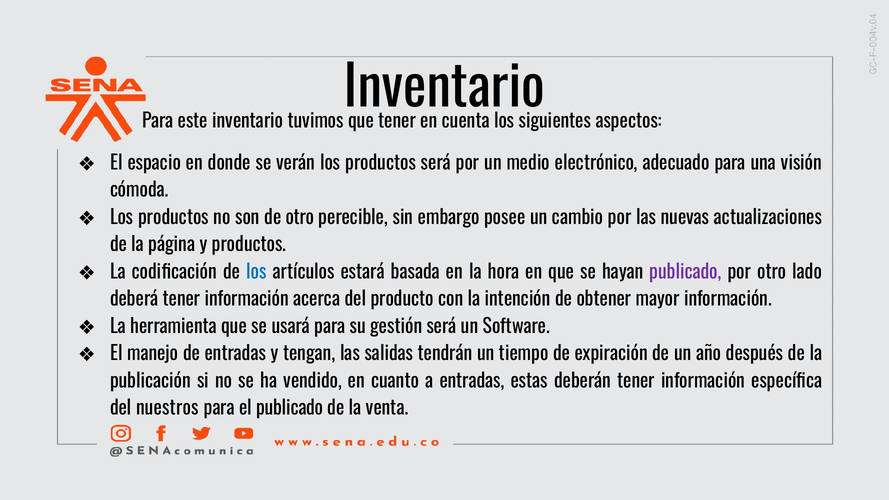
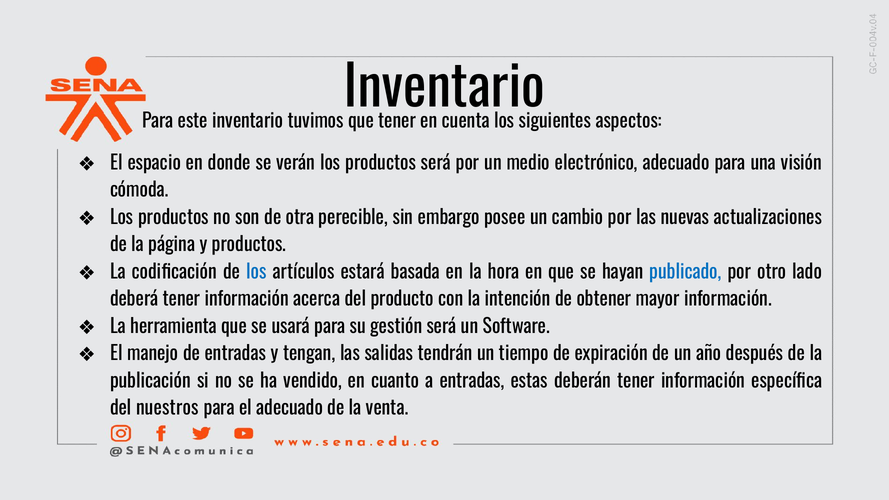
de otro: otro -> otra
publicado at (685, 272) colour: purple -> blue
el publicado: publicado -> adecuado
